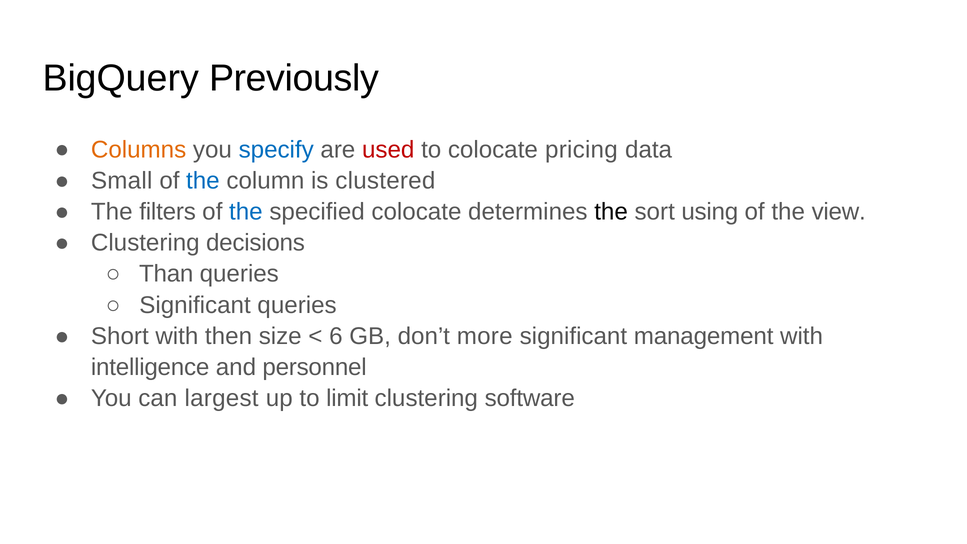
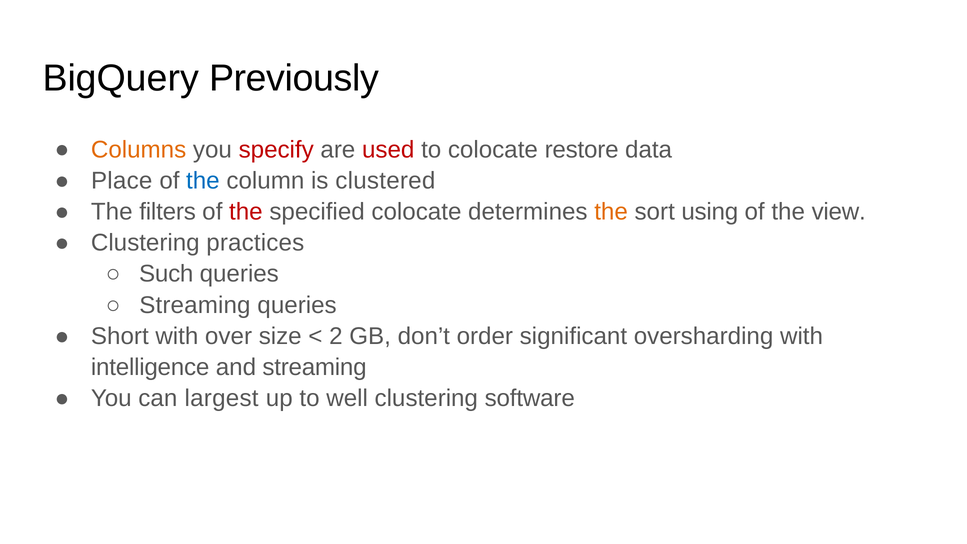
specify colour: blue -> red
pricing: pricing -> restore
Small: Small -> Place
the at (246, 212) colour: blue -> red
the at (611, 212) colour: black -> orange
decisions: decisions -> practices
Than: Than -> Such
Significant at (195, 305): Significant -> Streaming
then: then -> over
6: 6 -> 2
more: more -> order
management: management -> oversharding
and personnel: personnel -> streaming
limit: limit -> well
